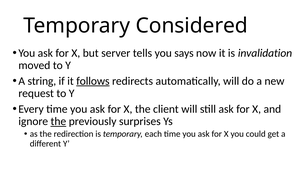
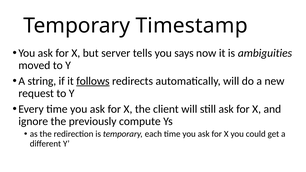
Considered: Considered -> Timestamp
invalidation: invalidation -> ambiguities
the at (58, 121) underline: present -> none
surprises: surprises -> compute
